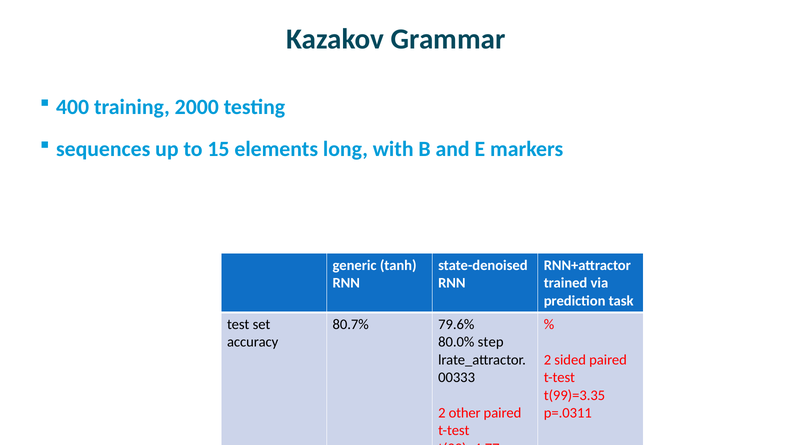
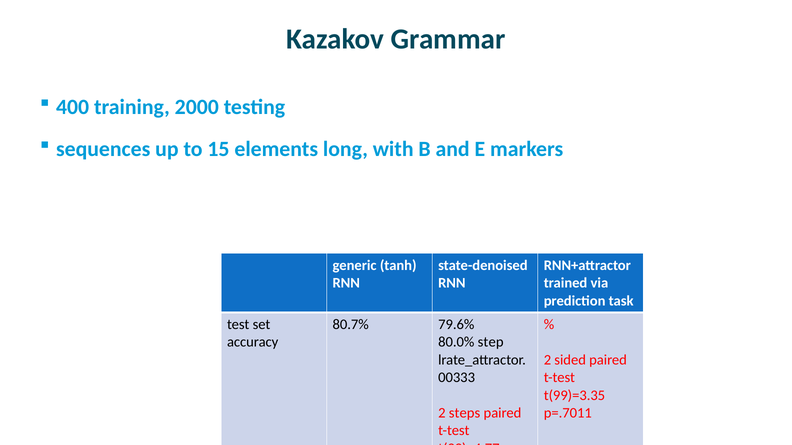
other: other -> steps
p=.0311: p=.0311 -> p=.7011
